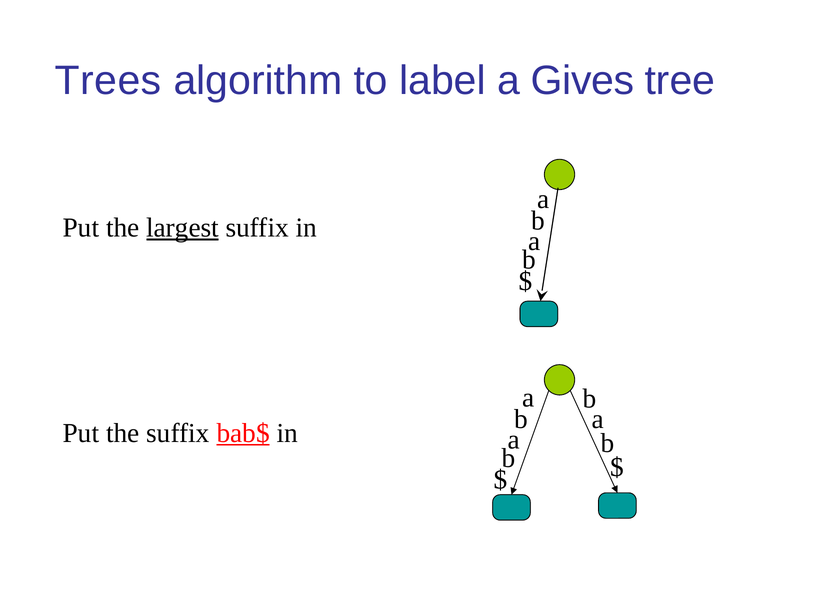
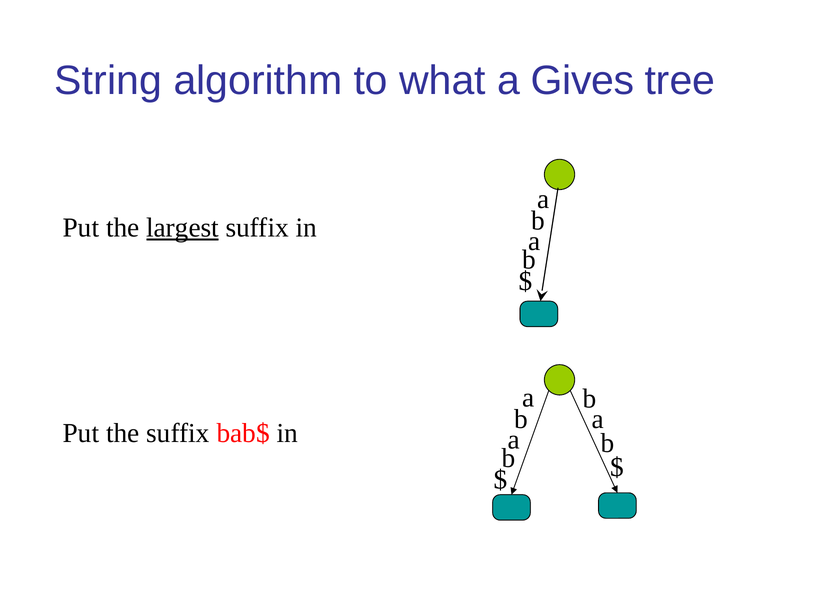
Trees: Trees -> String
label: label -> what
bab$ underline: present -> none
